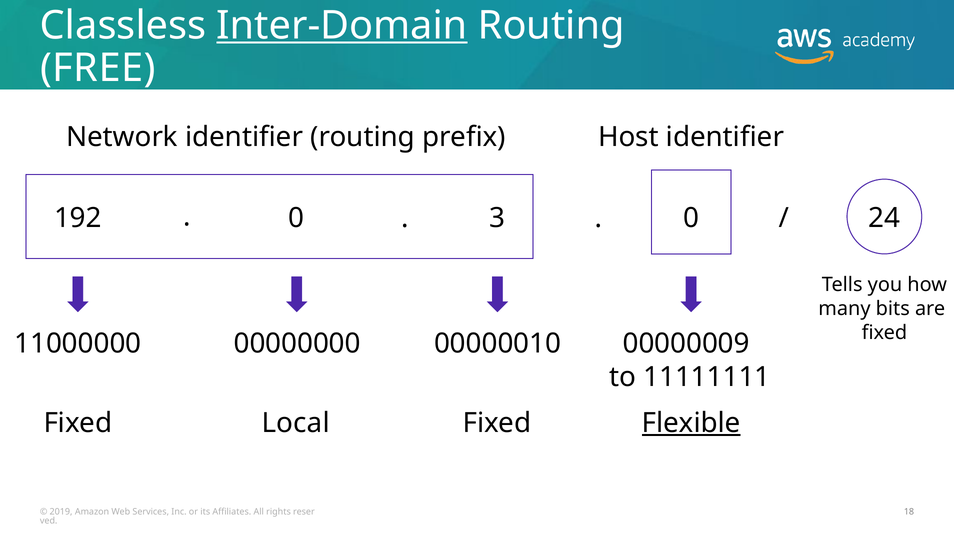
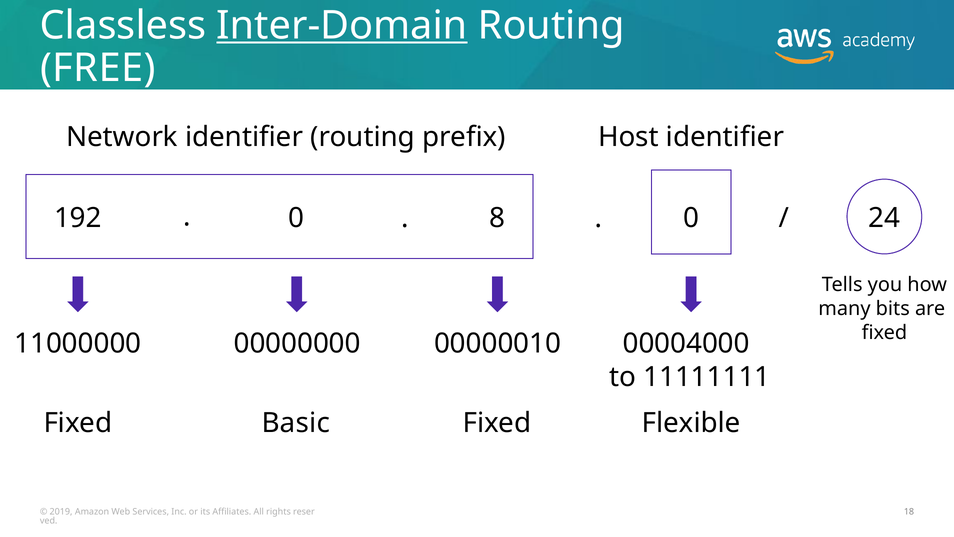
3: 3 -> 8
00000009: 00000009 -> 00004000
Local: Local -> Basic
Flexible underline: present -> none
